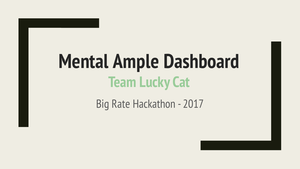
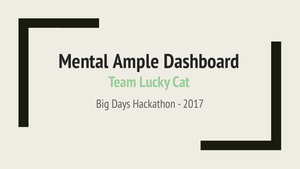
Rate: Rate -> Days
